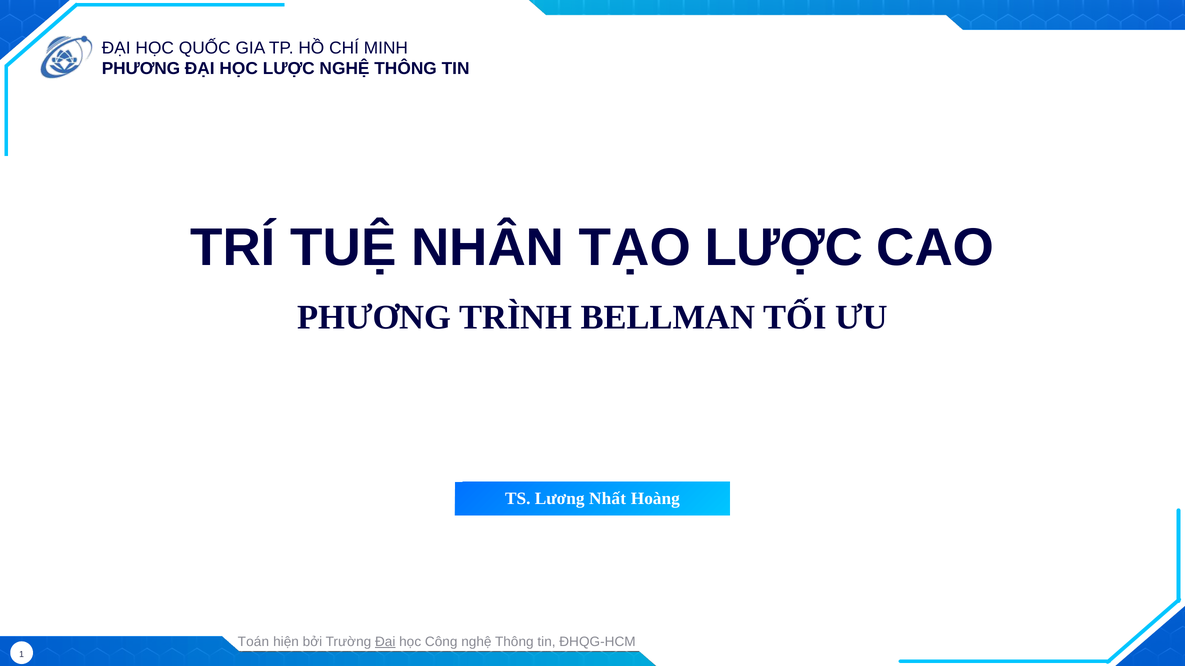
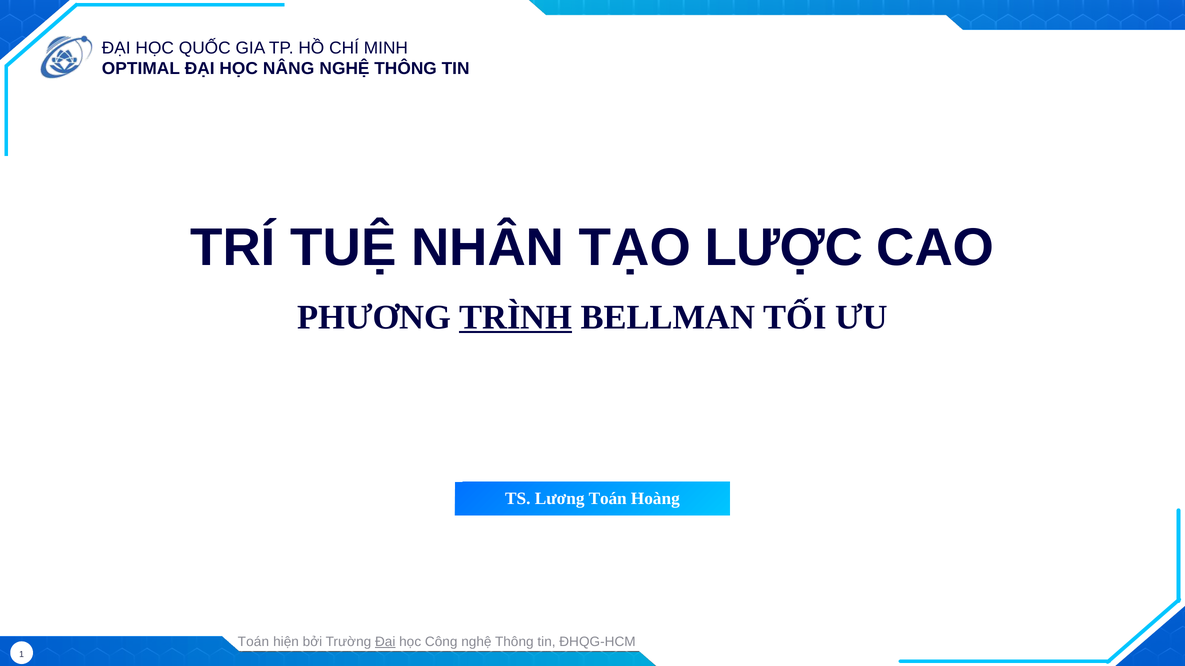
PHƯƠNG at (141, 69): PHƯƠNG -> OPTIMAL
HỌC LƯỢC: LƯỢC -> NÂNG
TRÌNH underline: none -> present
Lương Nhất: Nhất -> Toán
